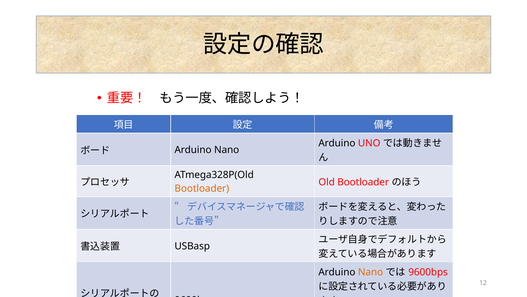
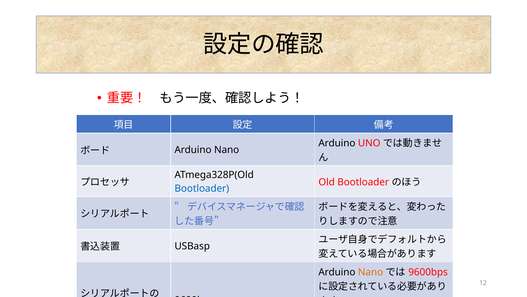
Bootloader at (202, 188) colour: orange -> blue
